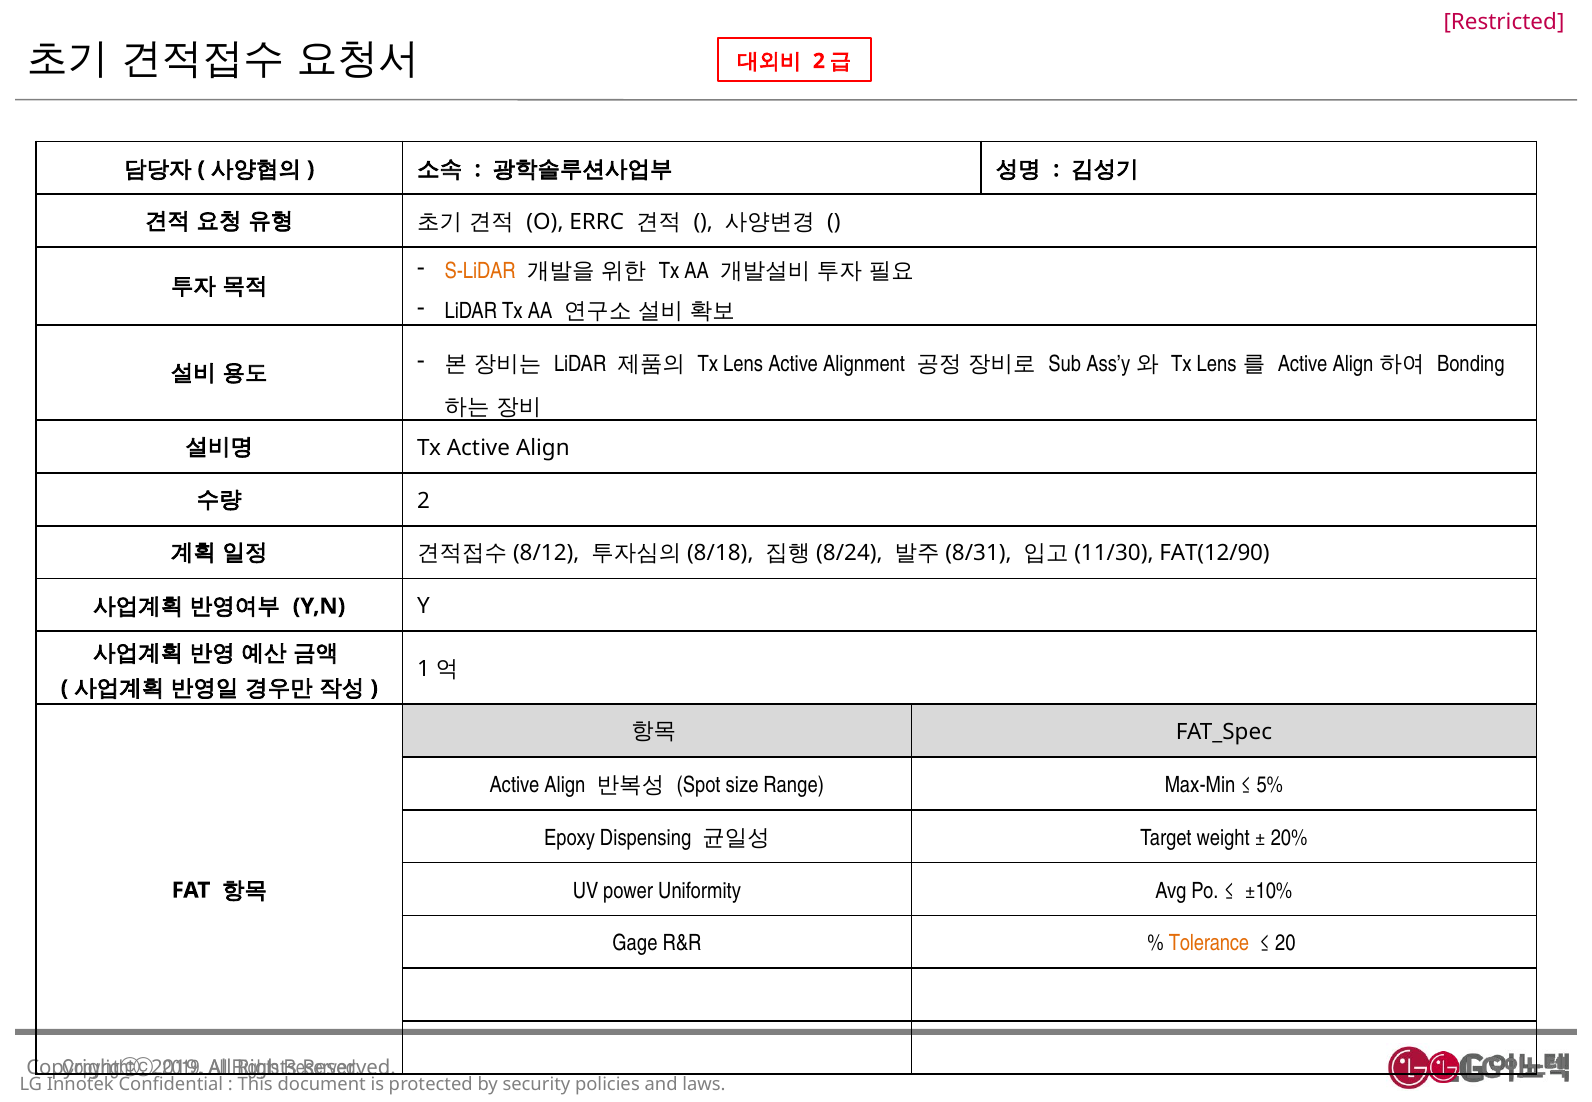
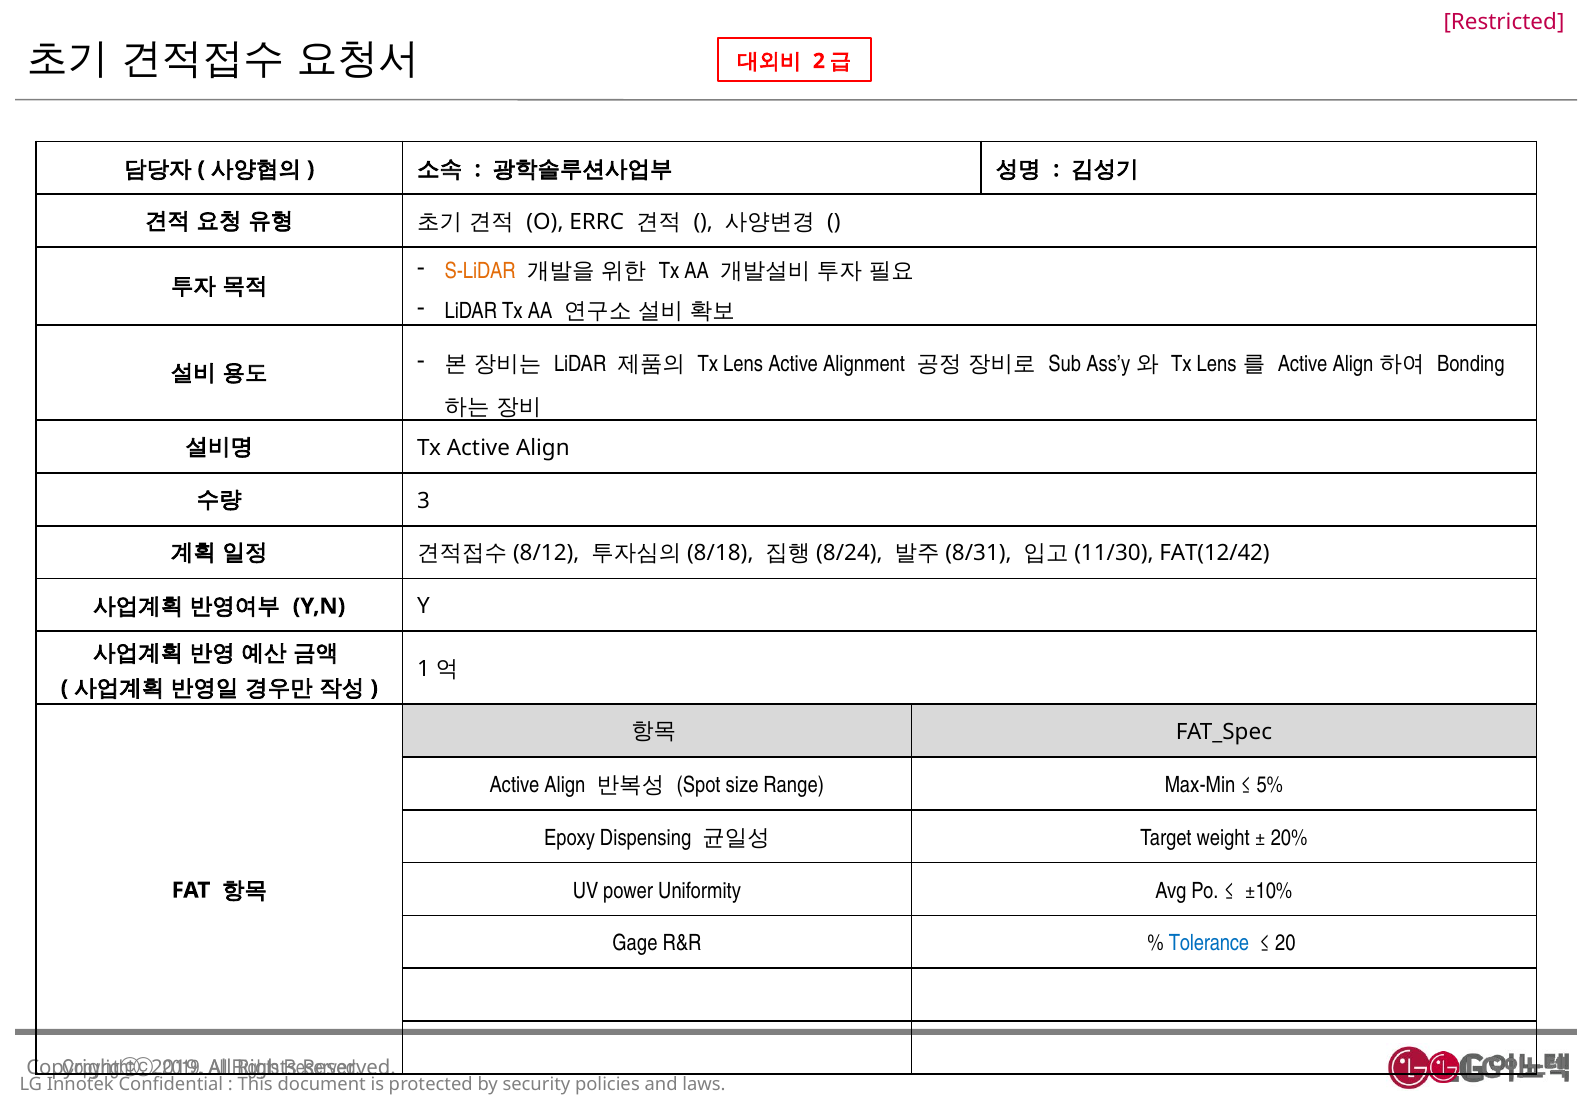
2 at (424, 501): 2 -> 3
FAT(12/90: FAT(12/90 -> FAT(12/42
Tolerance colour: orange -> blue
